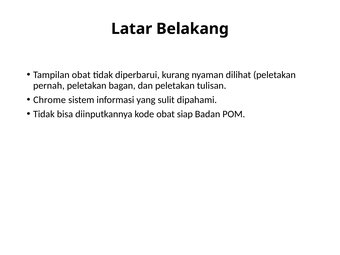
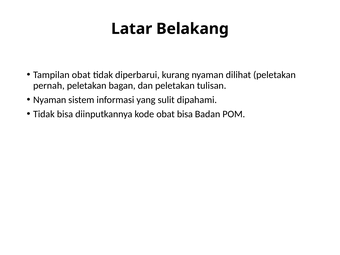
Chrome at (50, 100): Chrome -> Nyaman
obat siap: siap -> bisa
